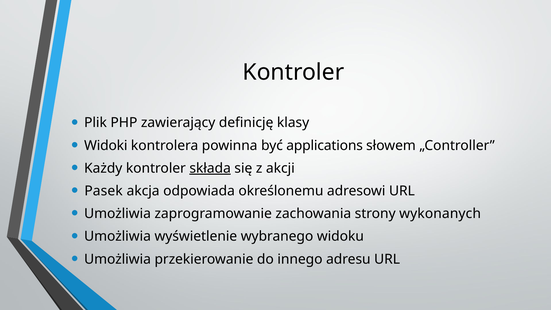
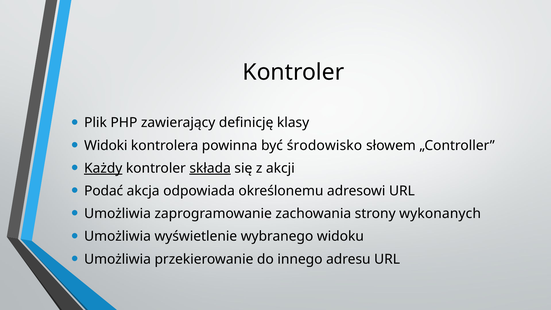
applications: applications -> środowisko
Każdy underline: none -> present
Pasek: Pasek -> Podać
